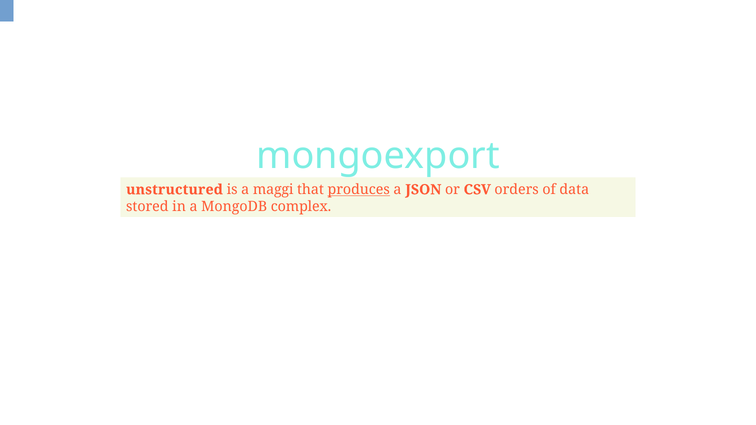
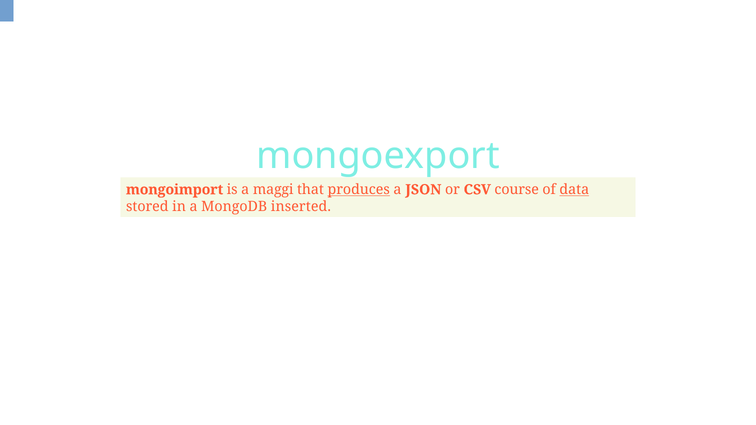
unstructured: unstructured -> mongoimport
orders: orders -> course
data underline: none -> present
complex: complex -> inserted
